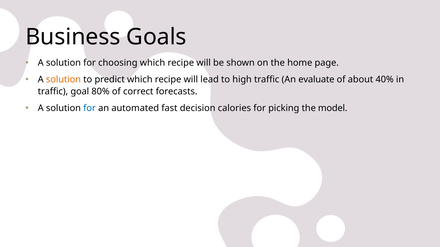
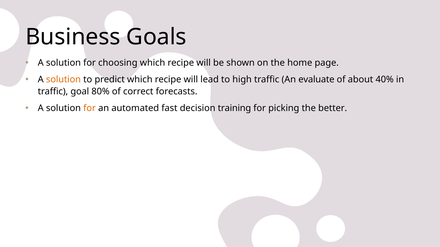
for at (90, 109) colour: blue -> orange
calories: calories -> training
model: model -> better
